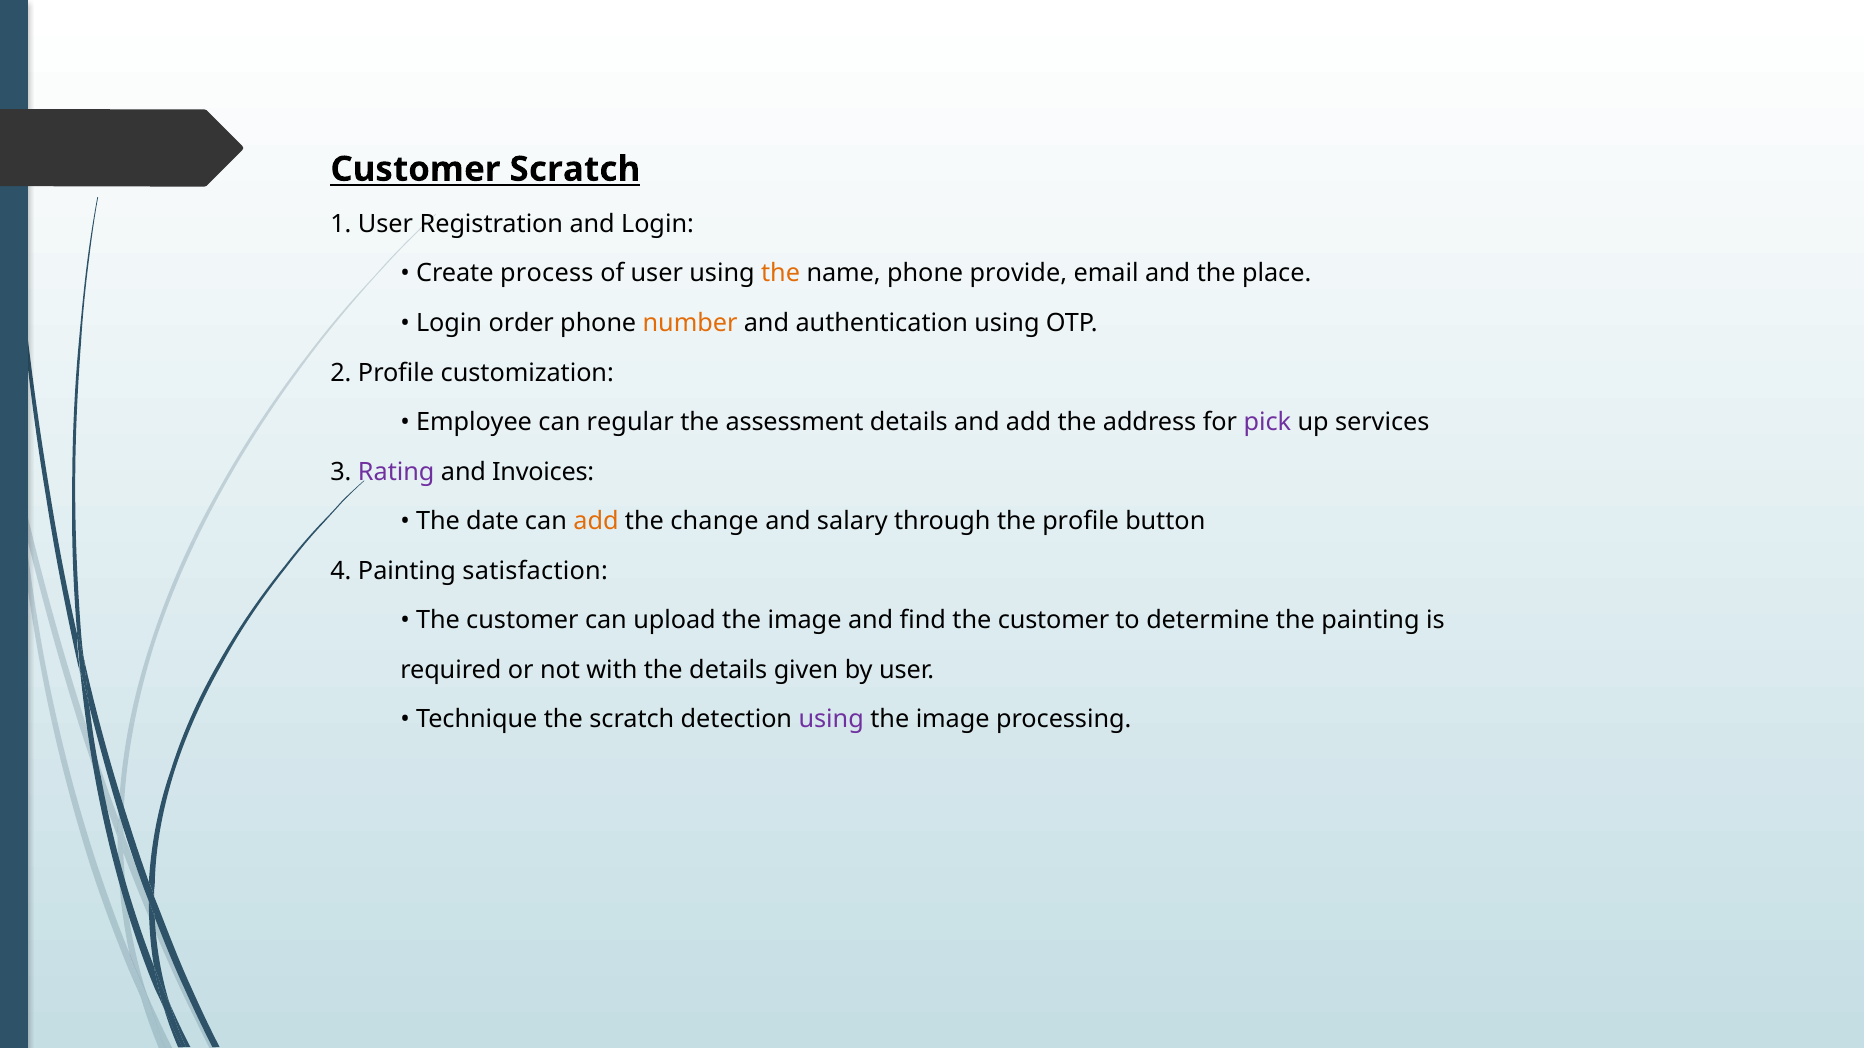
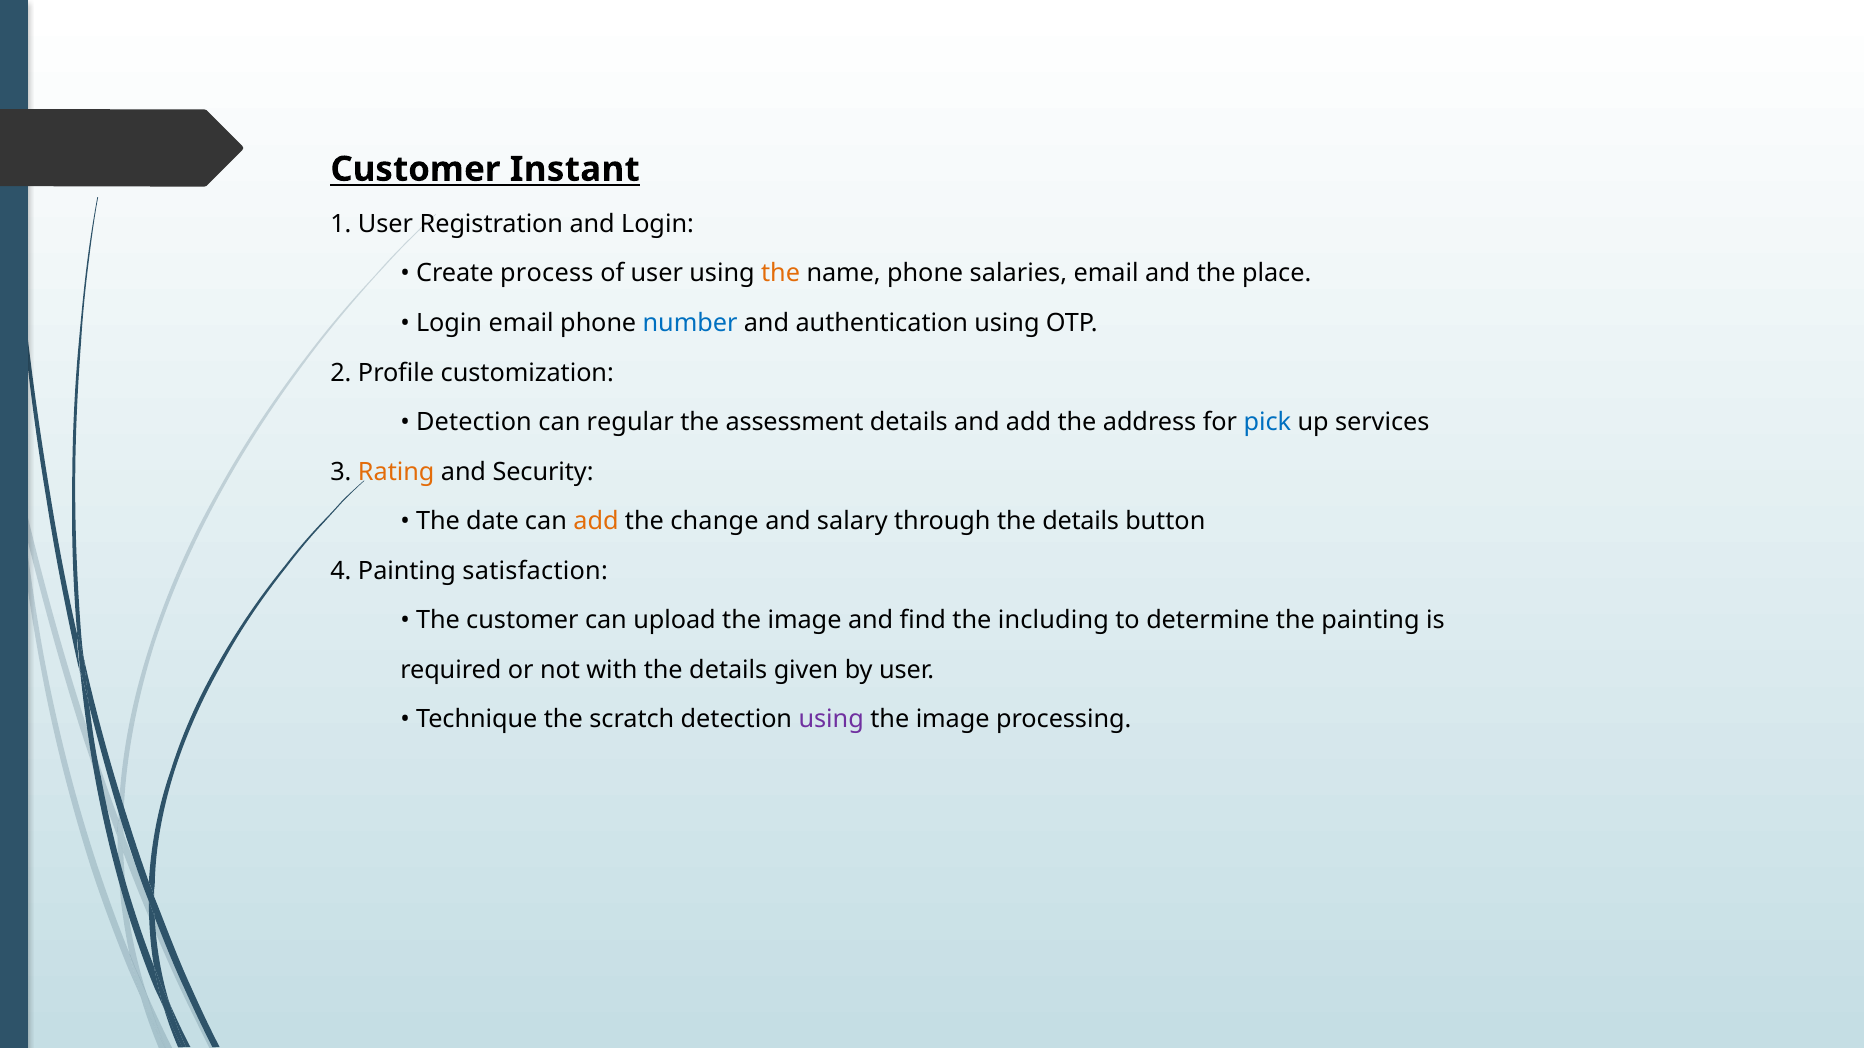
Customer Scratch: Scratch -> Instant
provide: provide -> salaries
Login order: order -> email
number colour: orange -> blue
Employee at (474, 422): Employee -> Detection
pick colour: purple -> blue
Rating colour: purple -> orange
Invoices: Invoices -> Security
through the profile: profile -> details
find the customer: customer -> including
